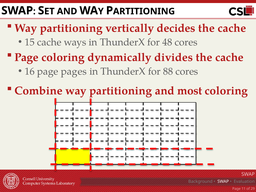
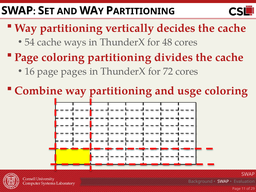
15: 15 -> 54
coloring dynamically: dynamically -> partitioning
88: 88 -> 72
most: most -> usge
